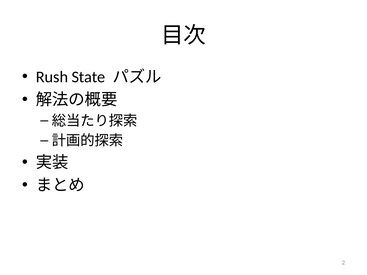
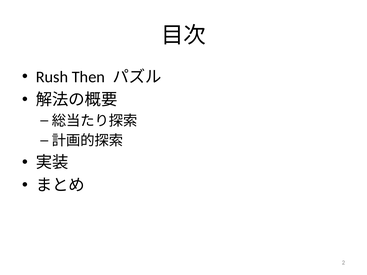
State: State -> Then
